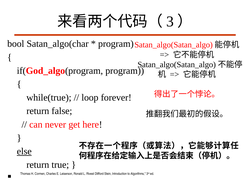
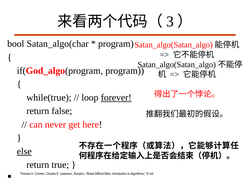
forever underline: none -> present
